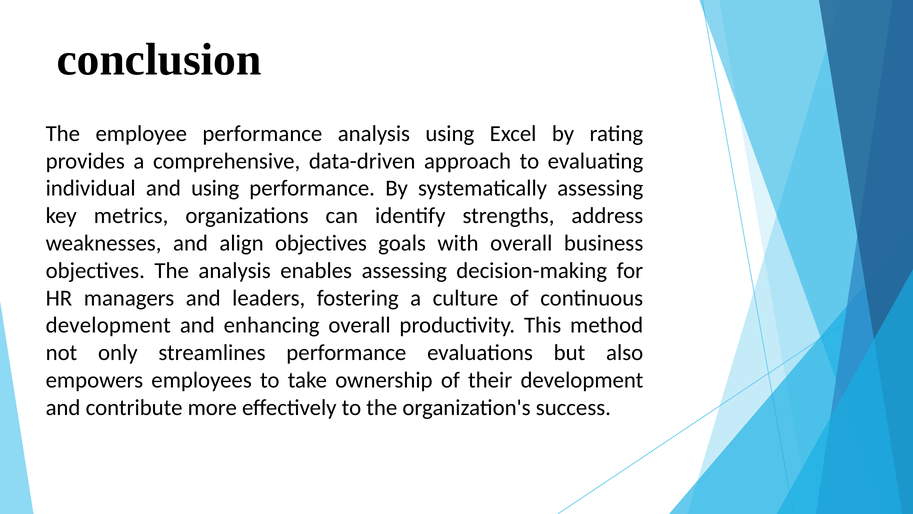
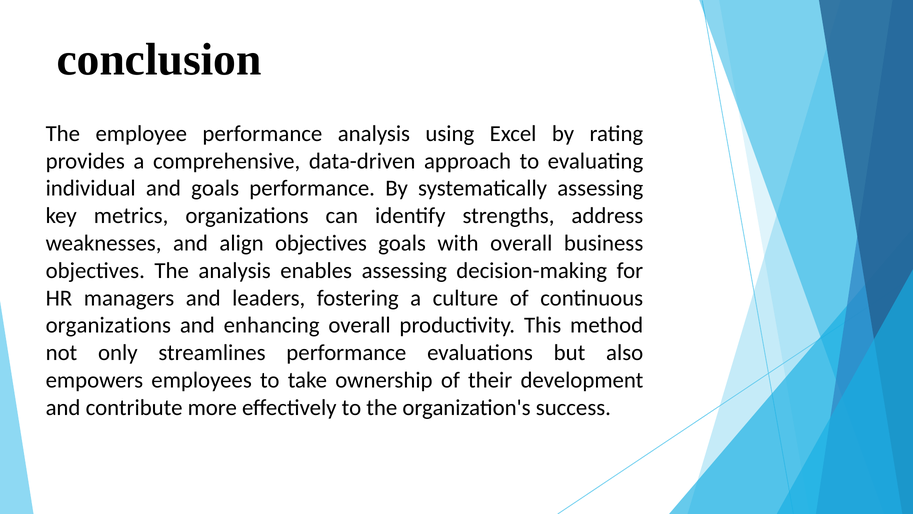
and using: using -> goals
development at (108, 325): development -> organizations
